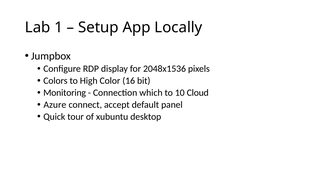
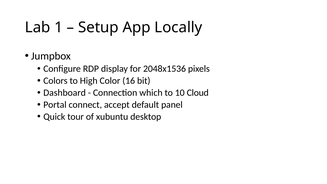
Monitoring: Monitoring -> Dashboard
Azure: Azure -> Portal
